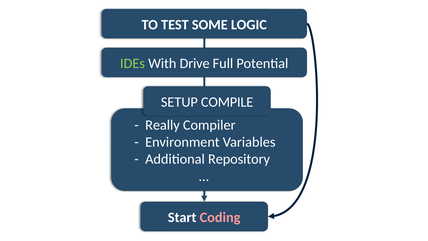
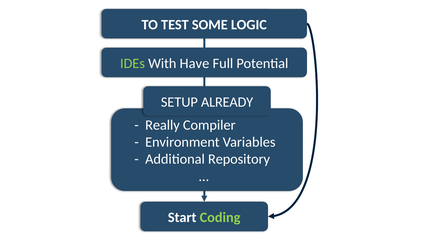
Drive: Drive -> Have
COMPILE: COMPILE -> ALREADY
Coding colour: pink -> light green
